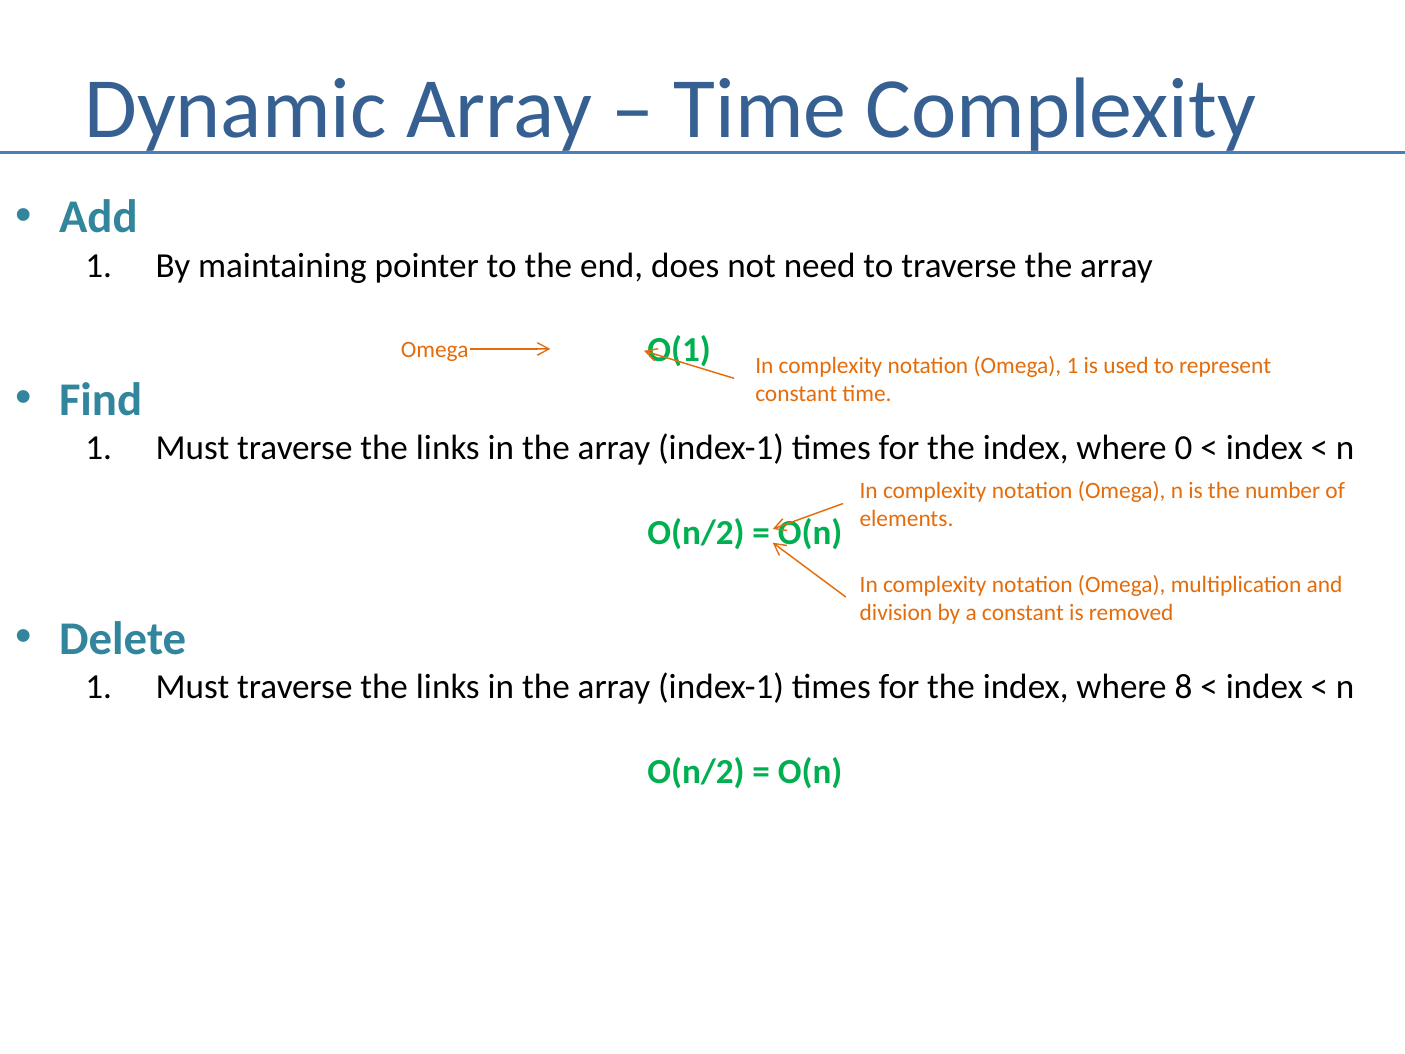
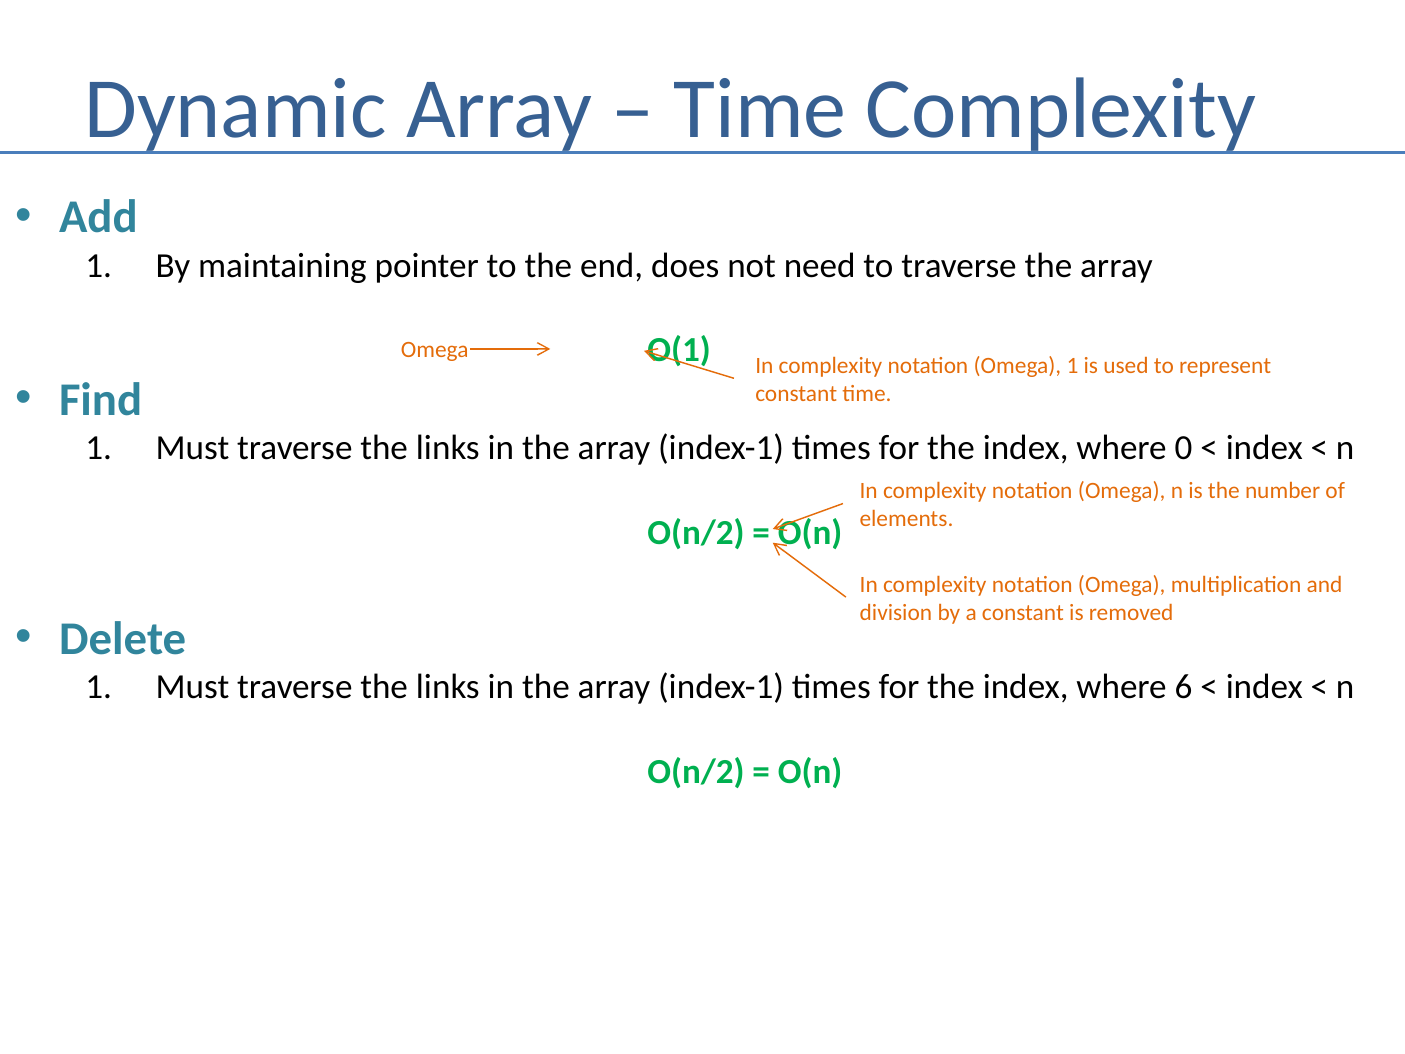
8: 8 -> 6
